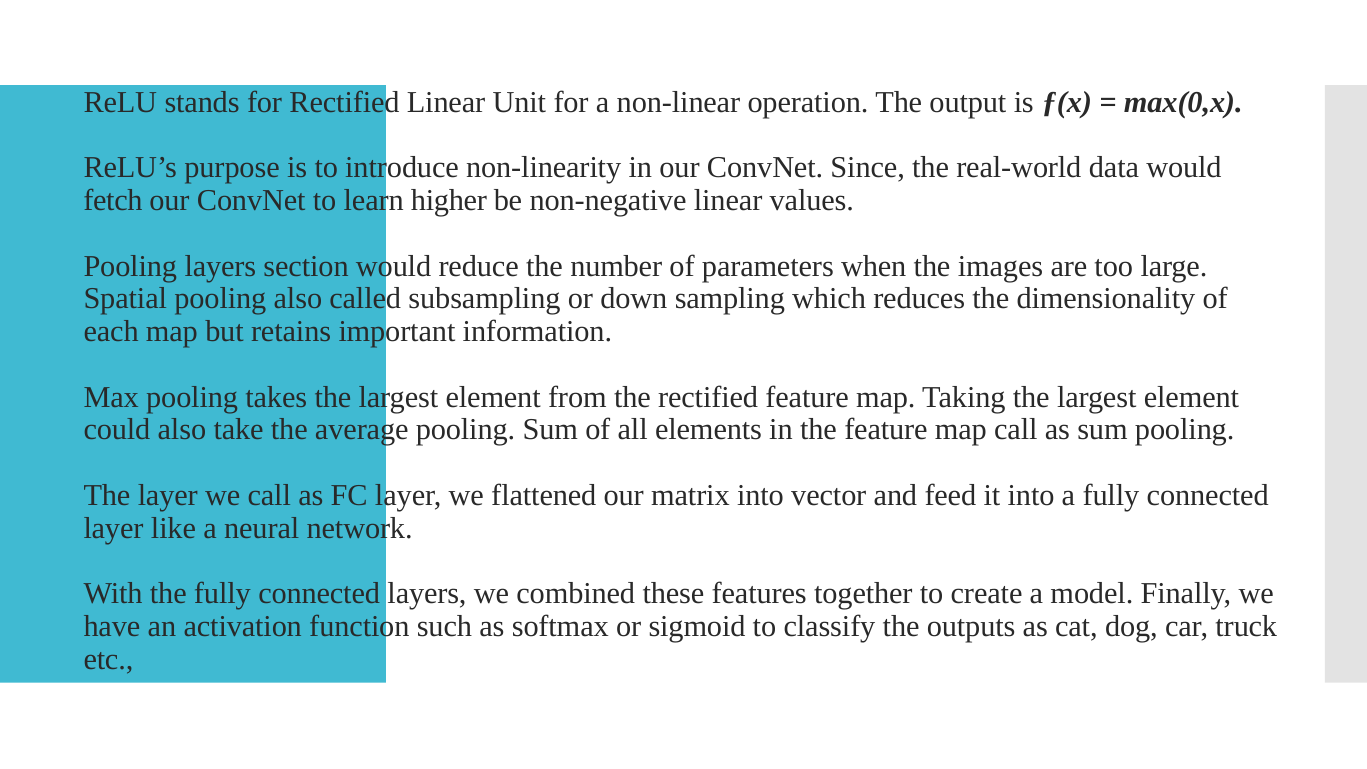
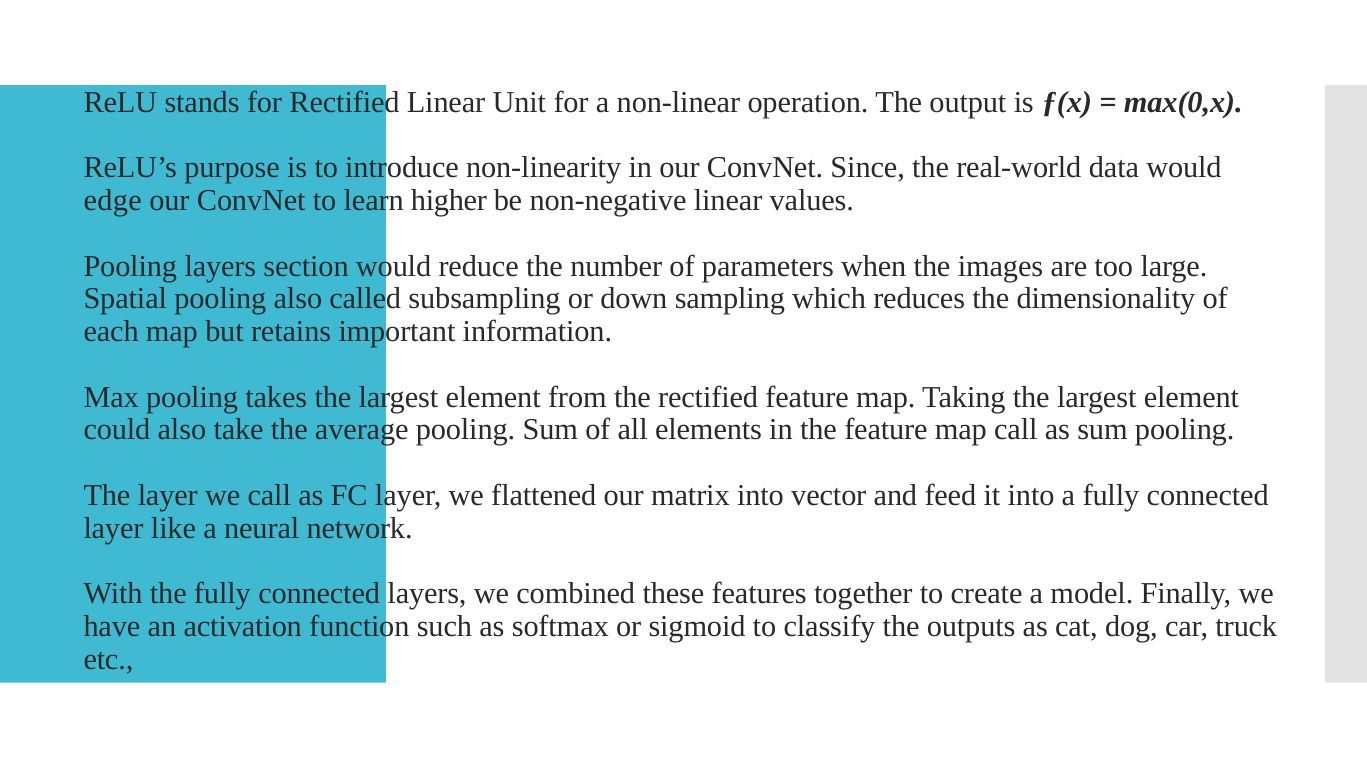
fetch: fetch -> edge
